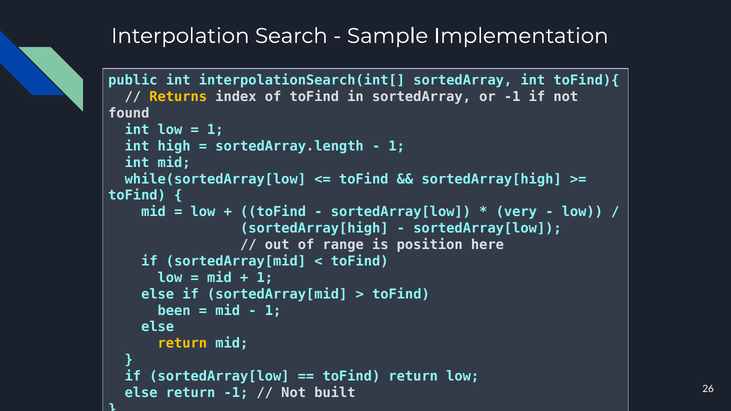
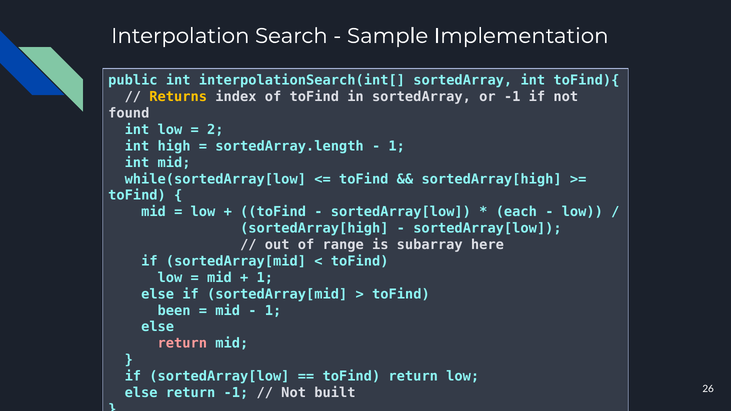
1 at (215, 130): 1 -> 2
very: very -> each
position: position -> subarray
return at (182, 344) colour: yellow -> pink
